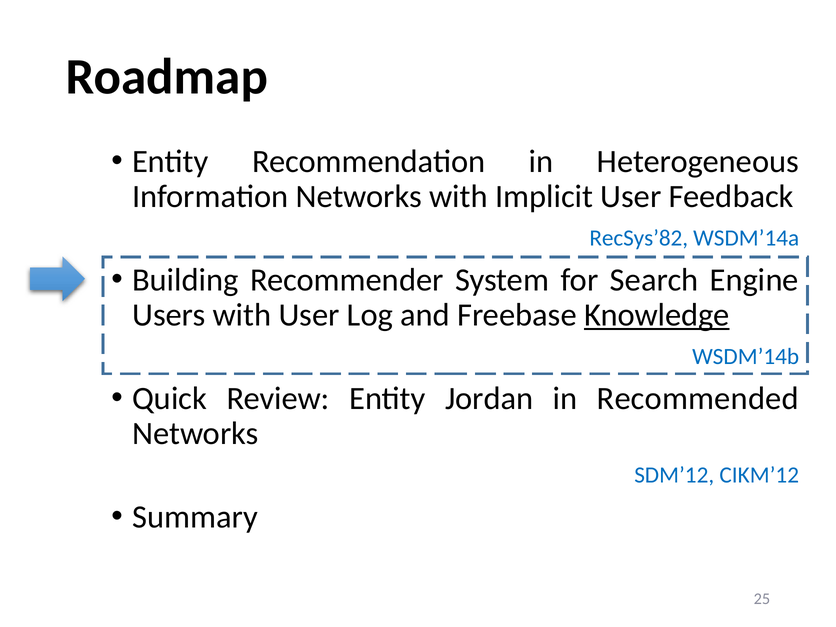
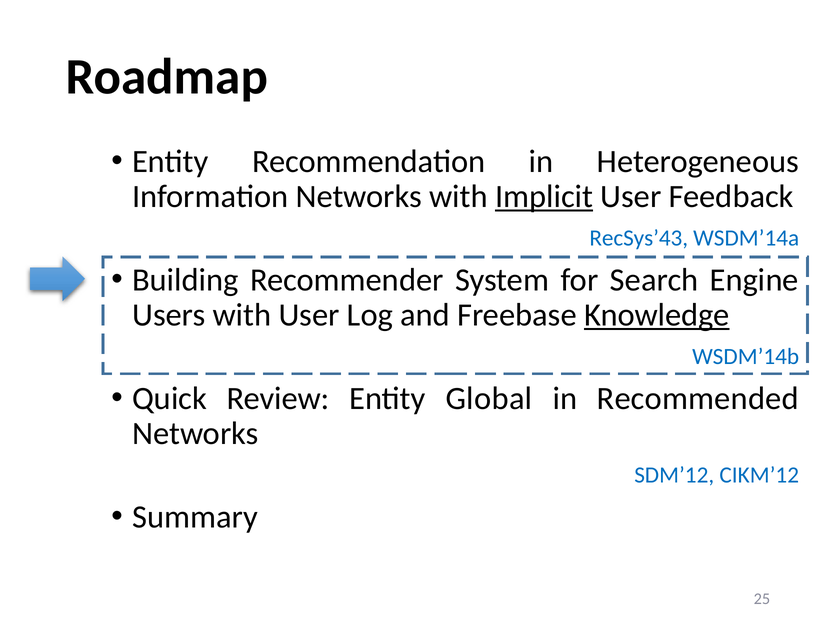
Implicit underline: none -> present
RecSys’82: RecSys’82 -> RecSys’43
Jordan: Jordan -> Global
